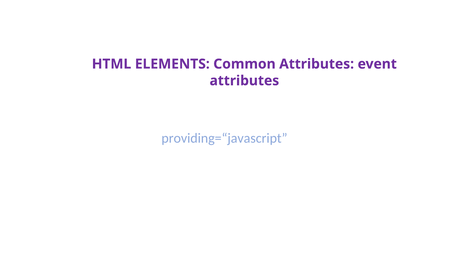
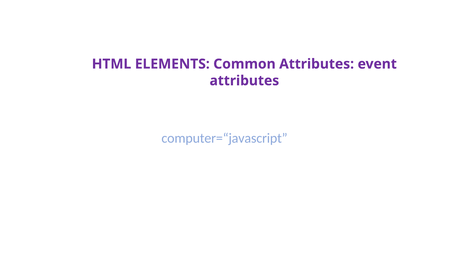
providing=“javascript: providing=“javascript -> computer=“javascript
